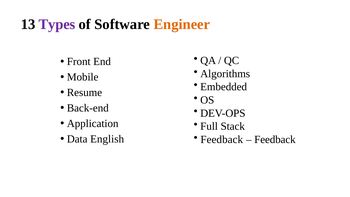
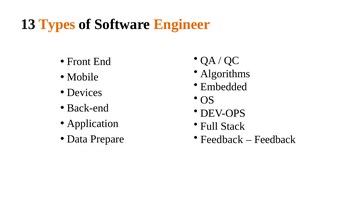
Types colour: purple -> orange
Resume: Resume -> Devices
English: English -> Prepare
